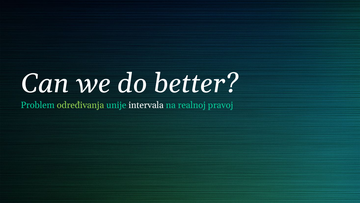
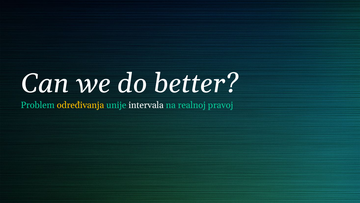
određivanja colour: light green -> yellow
